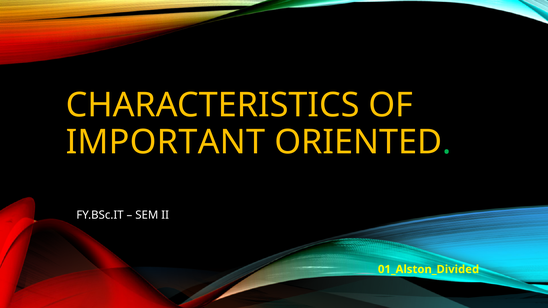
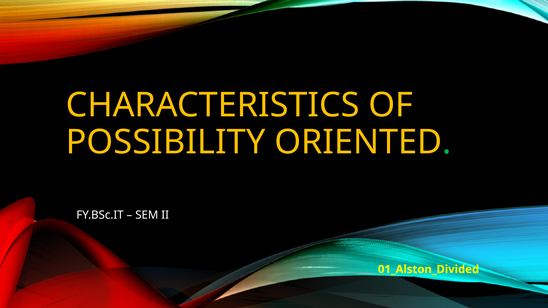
IMPORTANT: IMPORTANT -> POSSIBILITY
